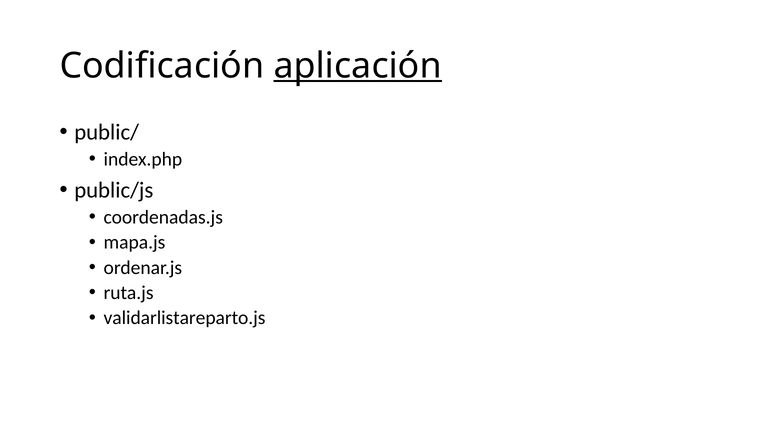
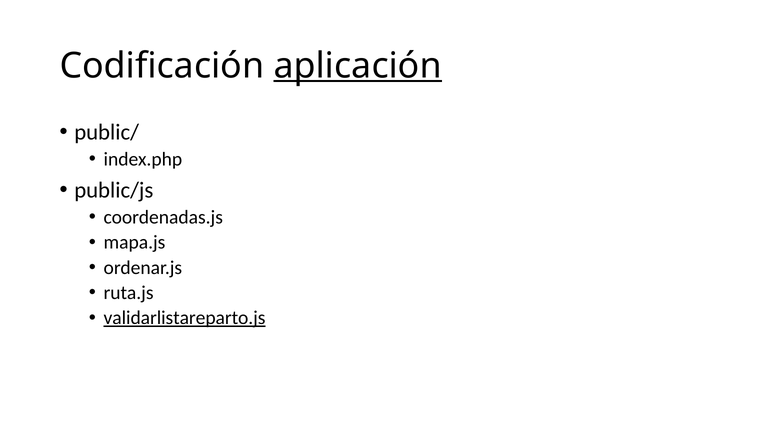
validarlistareparto.js underline: none -> present
